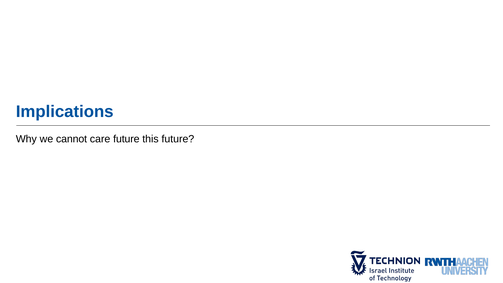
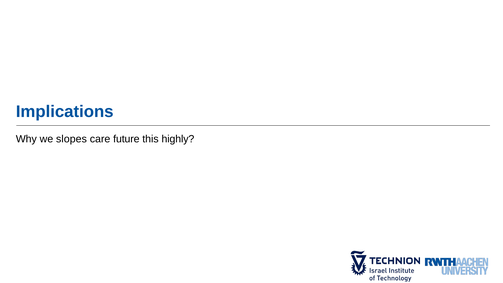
cannot: cannot -> slopes
this future: future -> highly
